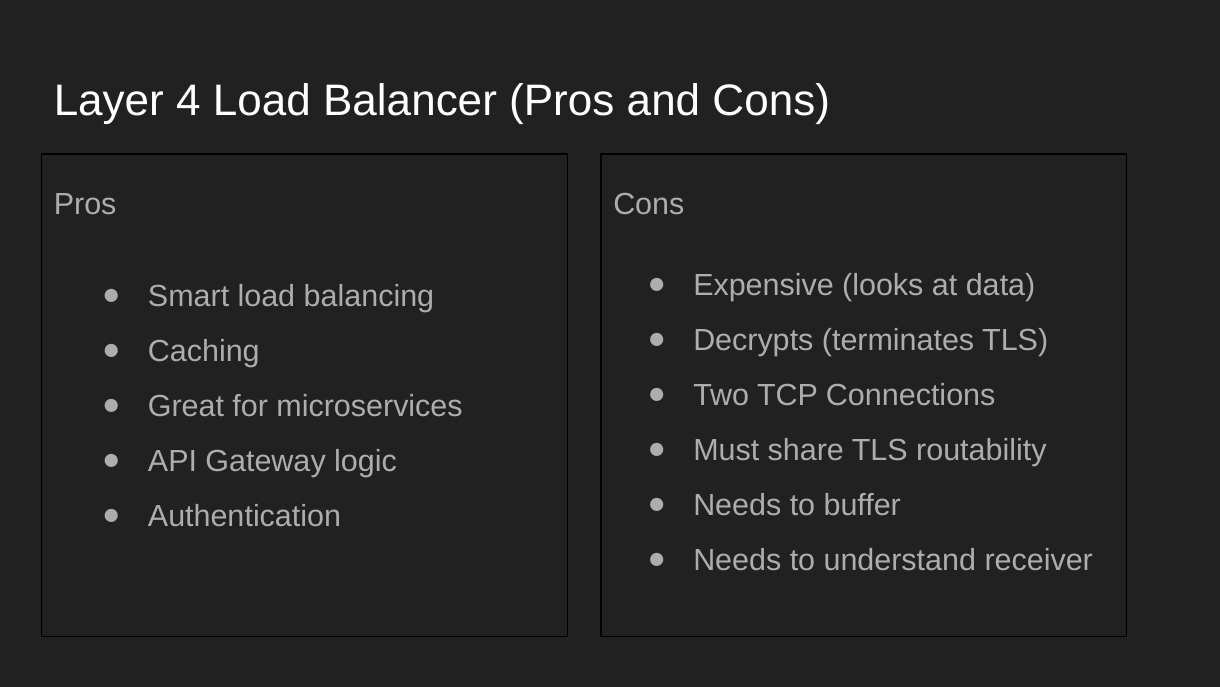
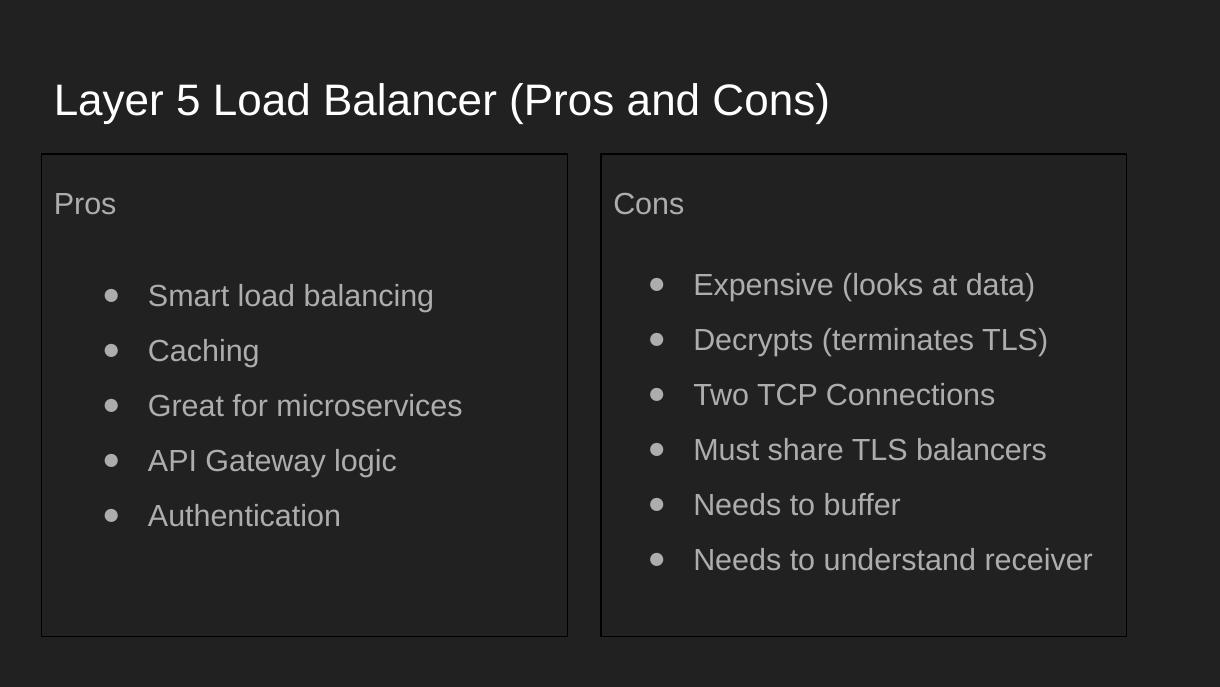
4: 4 -> 5
routability: routability -> balancers
